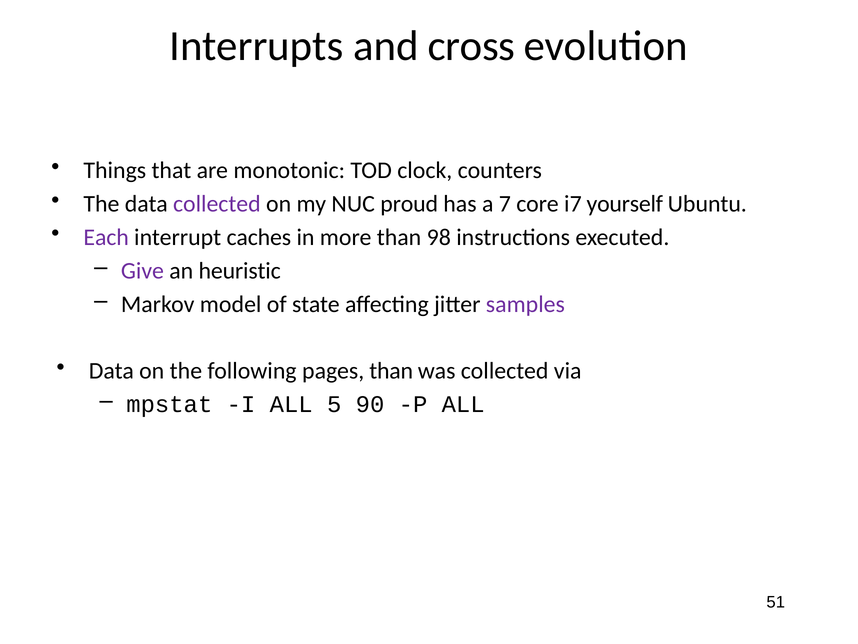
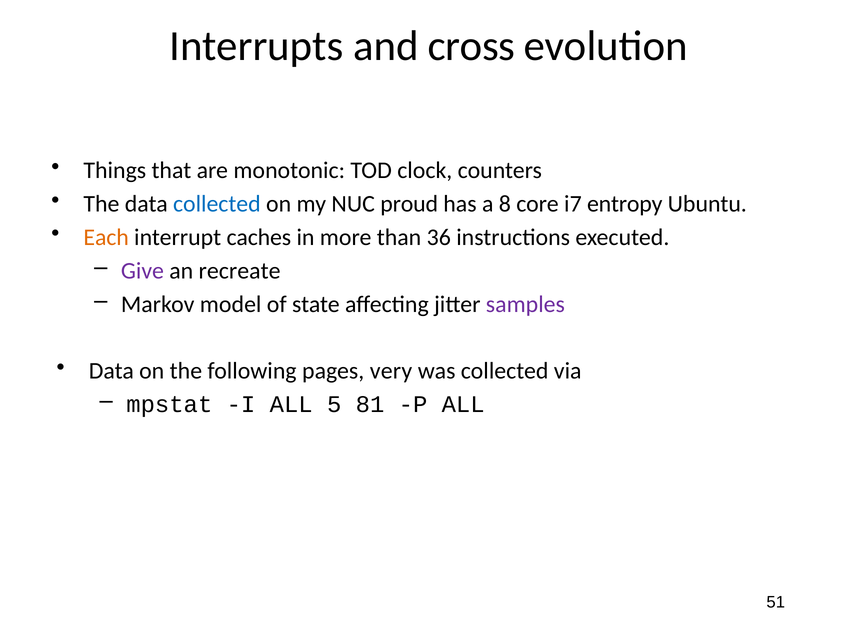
collected at (217, 204) colour: purple -> blue
7: 7 -> 8
yourself: yourself -> entropy
Each colour: purple -> orange
98: 98 -> 36
heuristic: heuristic -> recreate
pages than: than -> very
90: 90 -> 81
